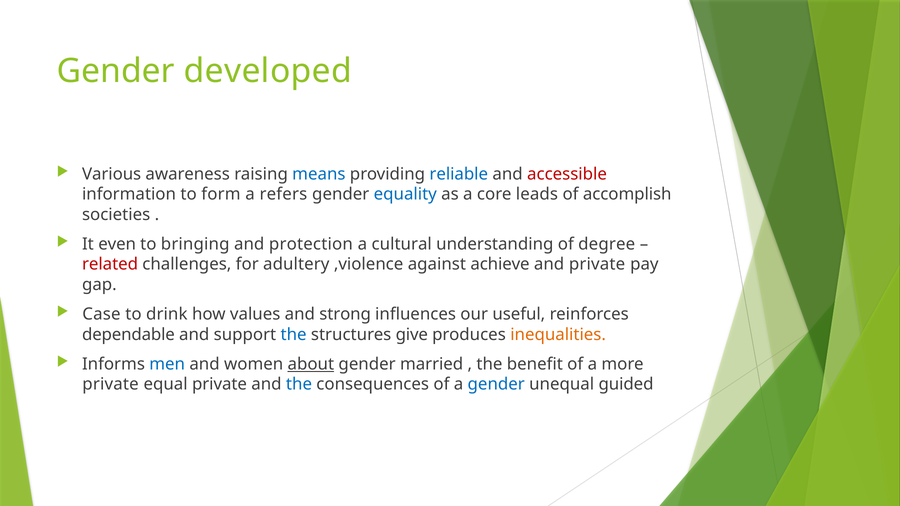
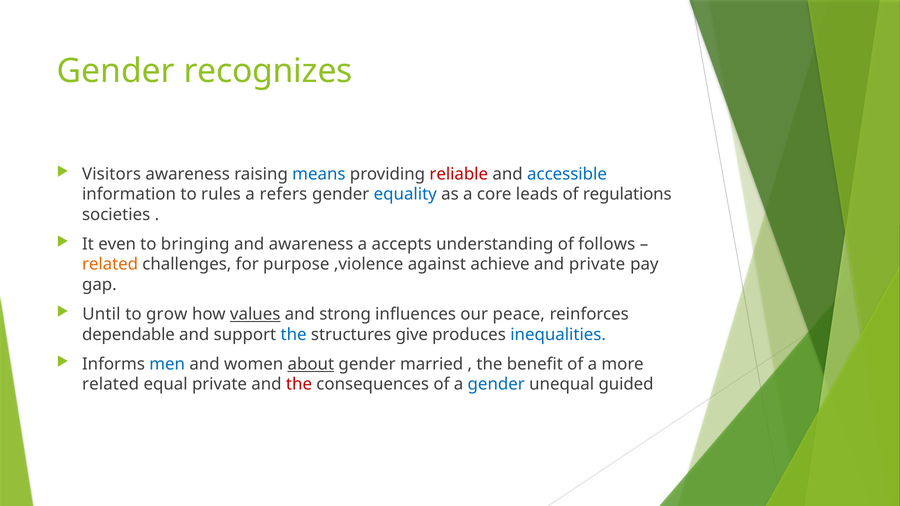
developed: developed -> recognizes
Various: Various -> Visitors
reliable colour: blue -> red
accessible colour: red -> blue
form: form -> rules
accomplish: accomplish -> regulations
and protection: protection -> awareness
cultural: cultural -> accepts
degree: degree -> follows
related at (110, 265) colour: red -> orange
adultery: adultery -> purpose
Case: Case -> Until
drink: drink -> grow
values underline: none -> present
useful: useful -> peace
inequalities colour: orange -> blue
private at (111, 385): private -> related
the at (299, 385) colour: blue -> red
